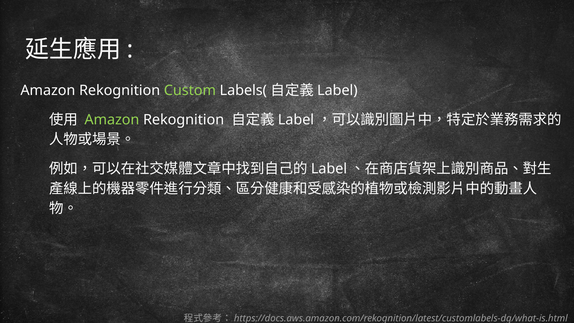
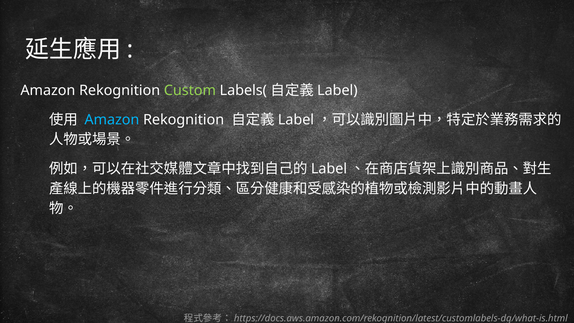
Amazon at (112, 120) colour: light green -> light blue
